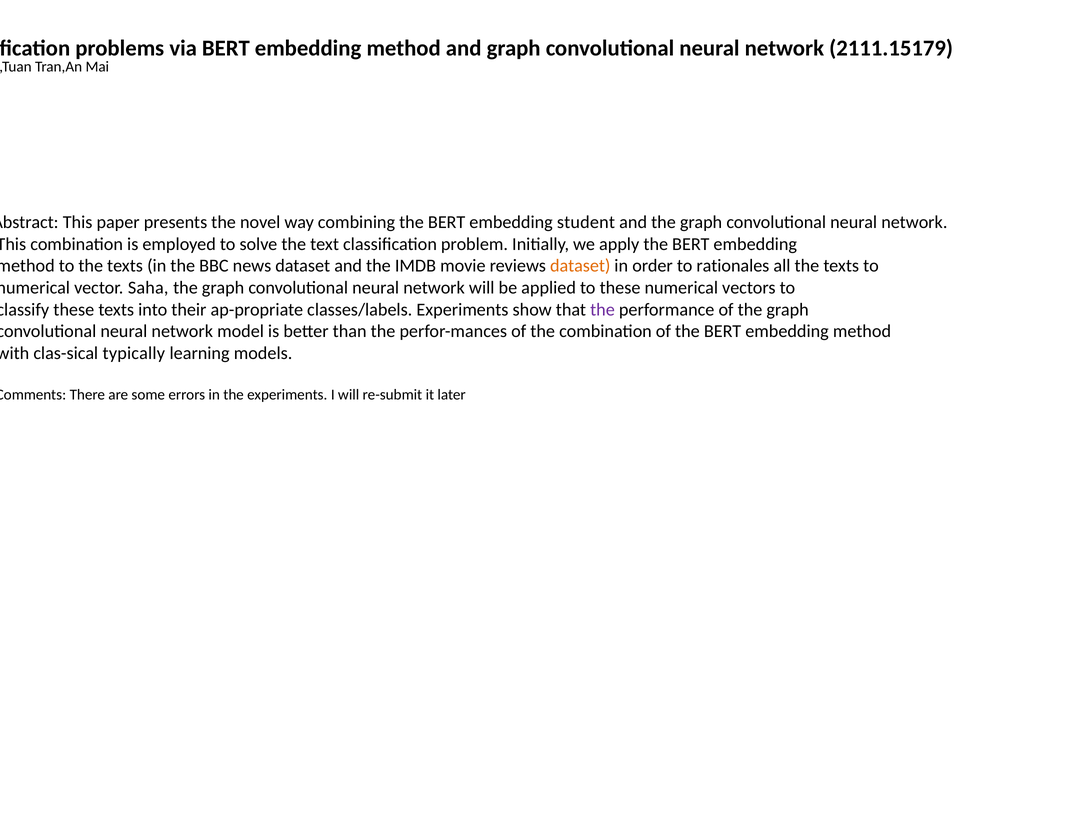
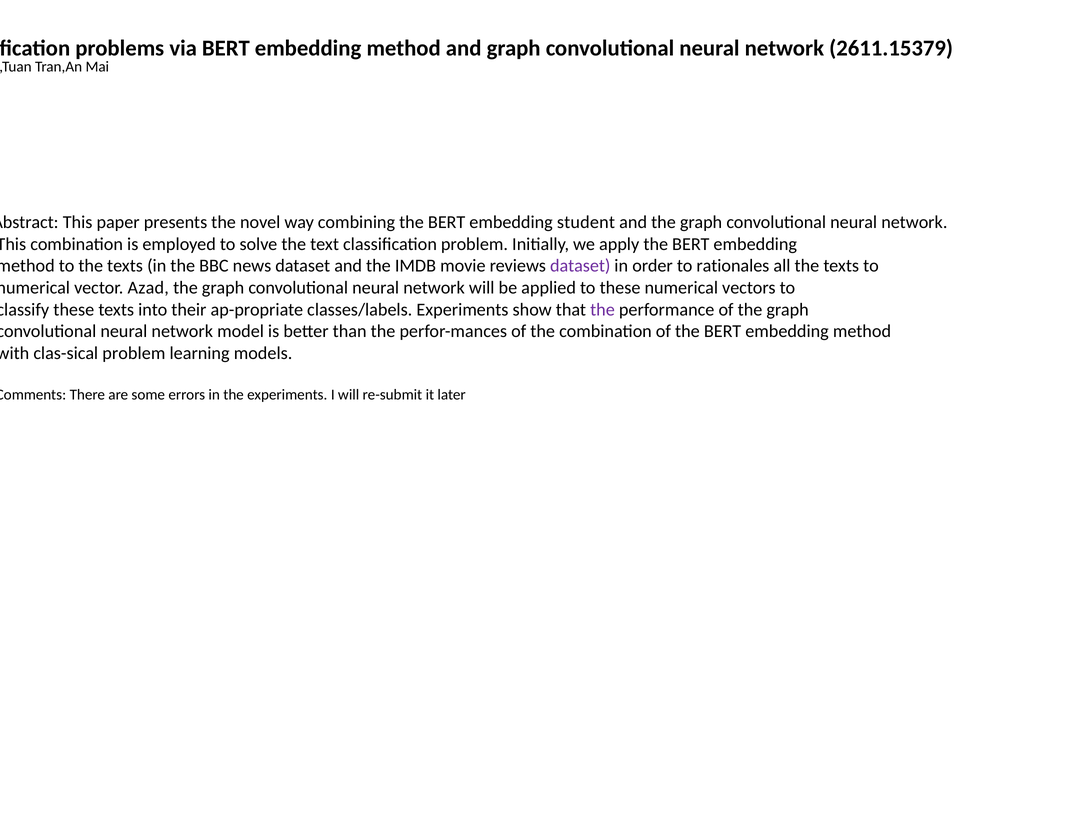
2111.15179: 2111.15179 -> 2611.15379
dataset at (580, 266) colour: orange -> purple
Saha: Saha -> Azad
clas-sical typically: typically -> problem
